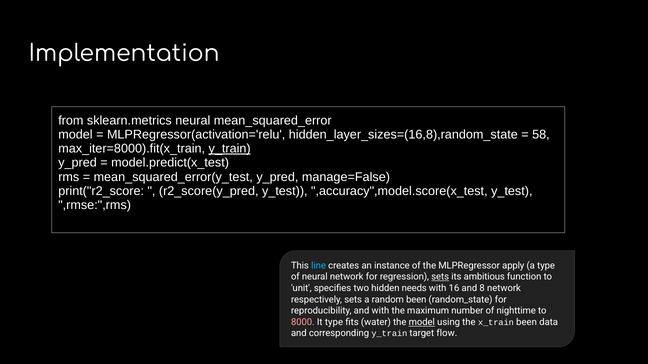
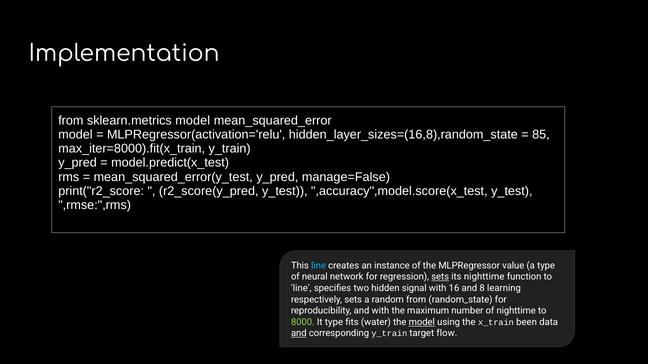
sklearn.metrics neural: neural -> model
58: 58 -> 85
y_train at (230, 149) underline: present -> none
apply: apply -> value
its ambitious: ambitious -> nighttime
unit at (301, 289): unit -> line
needs: needs -> signal
8 network: network -> learning
random been: been -> from
8000 colour: pink -> light green
and at (299, 334) underline: none -> present
